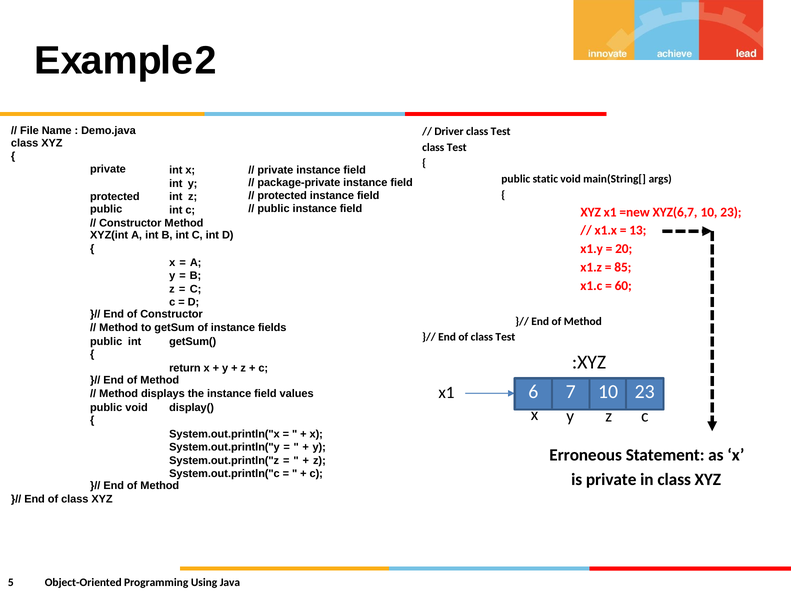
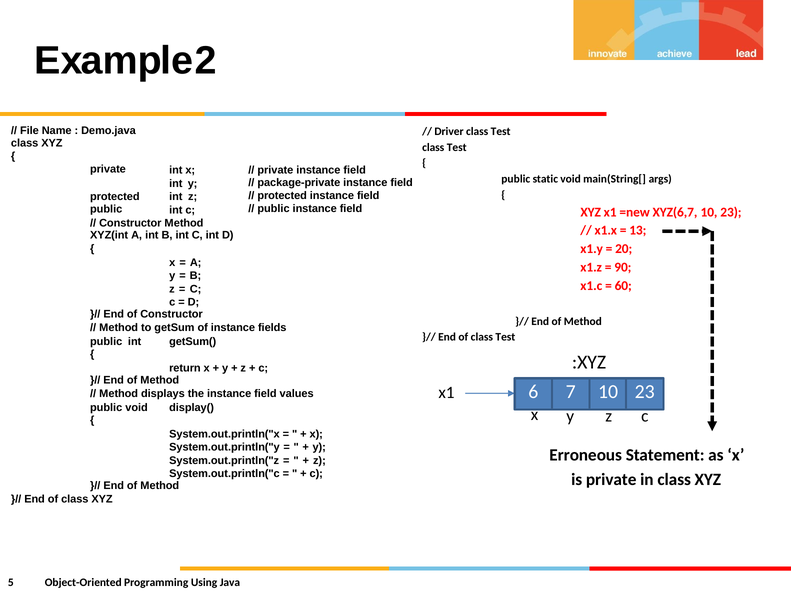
85: 85 -> 90
